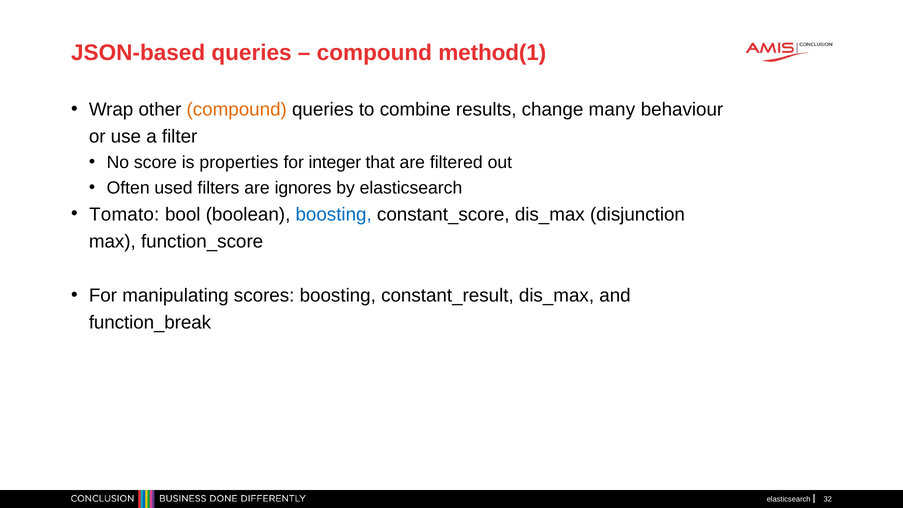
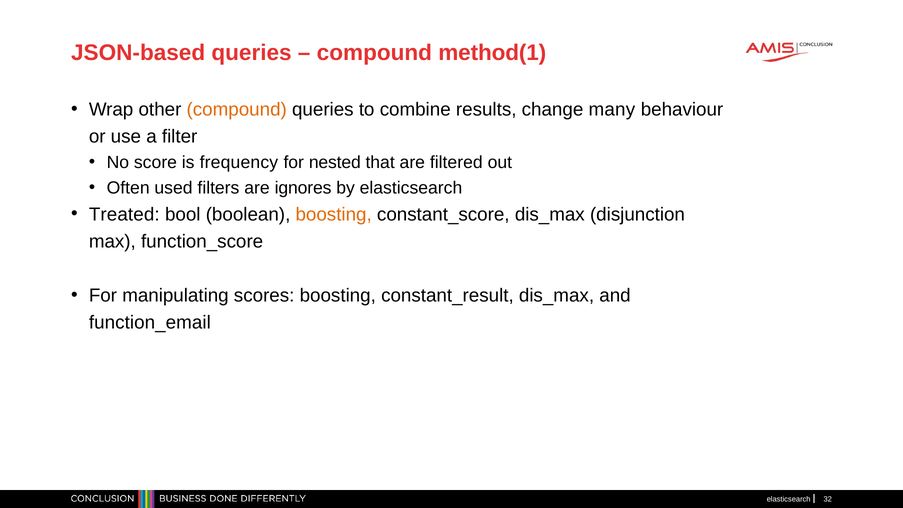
properties: properties -> frequency
integer: integer -> nested
Tomato: Tomato -> Treated
boosting at (334, 214) colour: blue -> orange
function_break: function_break -> function_email
